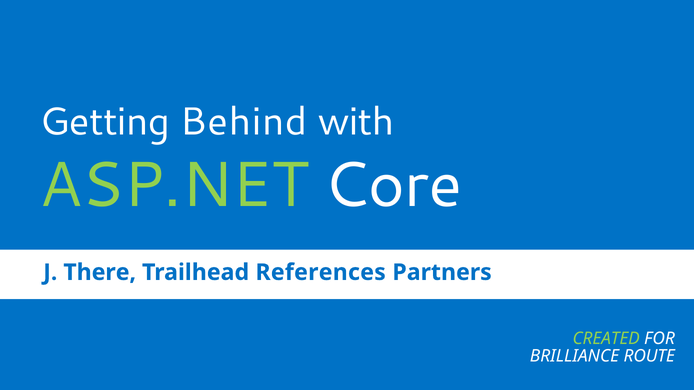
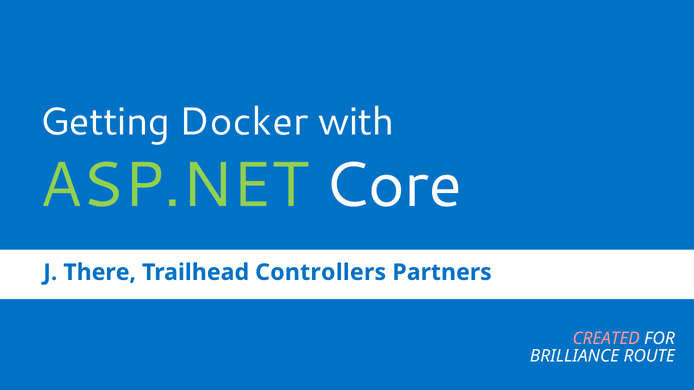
Behind: Behind -> Docker
References: References -> Controllers
CREATED colour: light green -> pink
